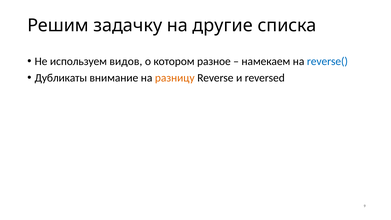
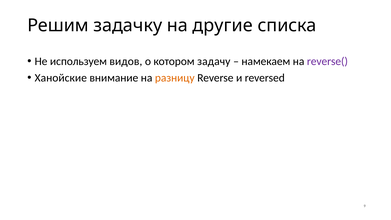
разное: разное -> задачу
reverse( colour: blue -> purple
Дубликаты: Дубликаты -> Ханойские
